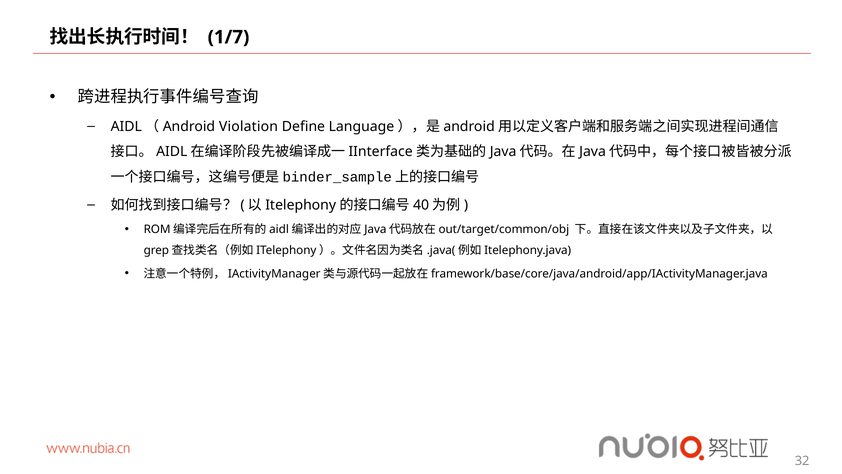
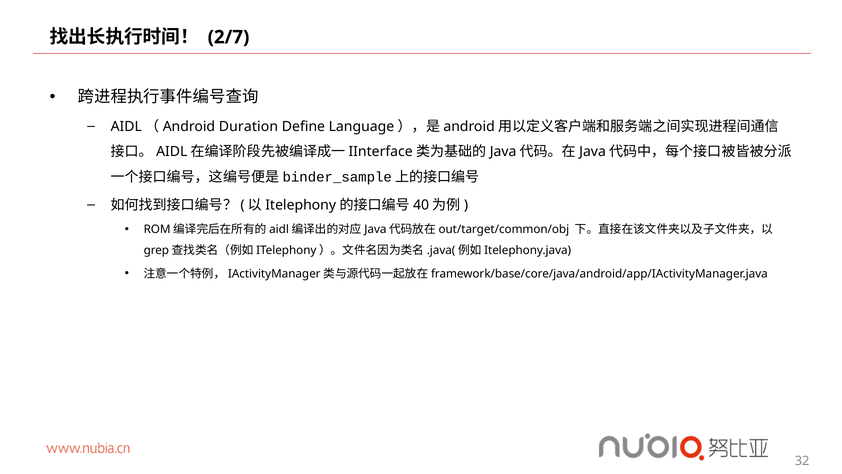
1/7: 1/7 -> 2/7
Violation: Violation -> Duration
